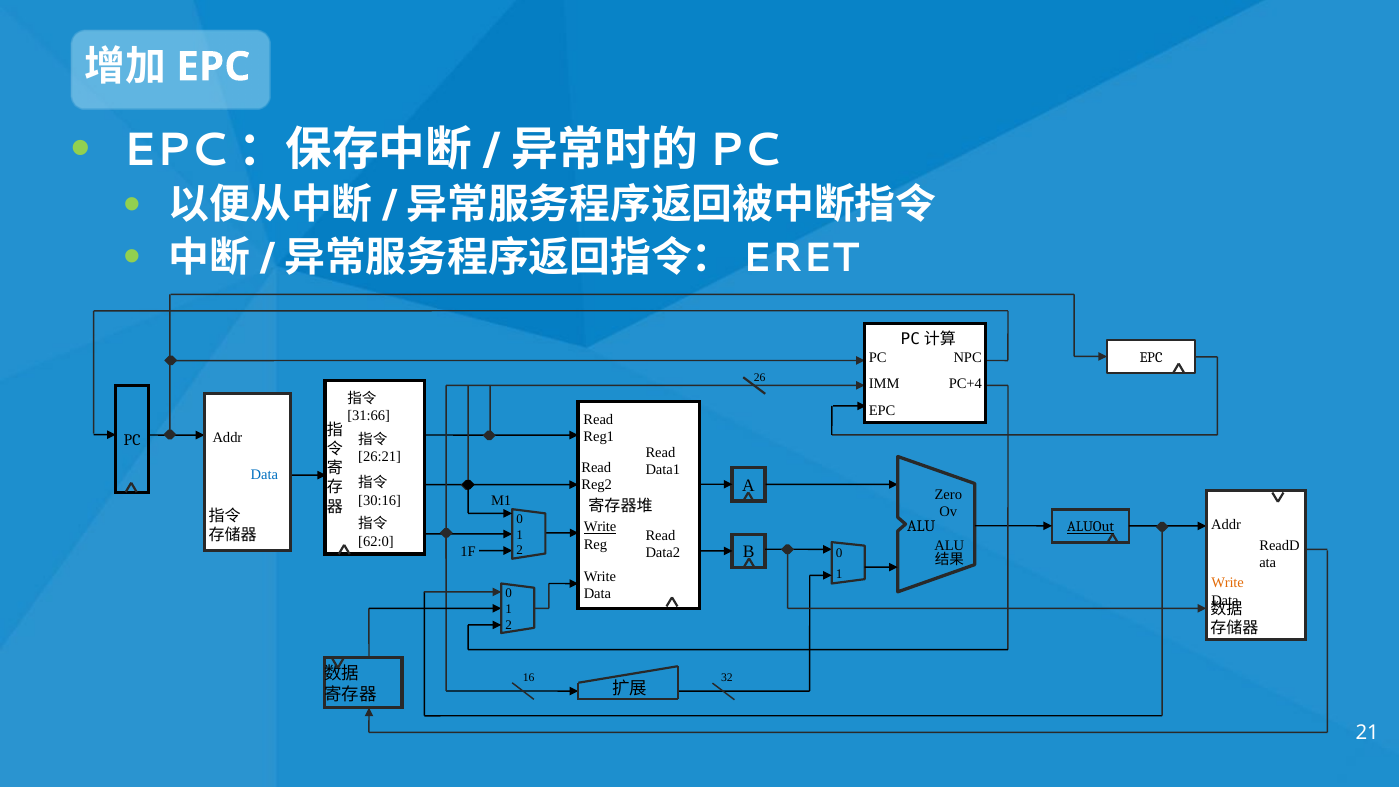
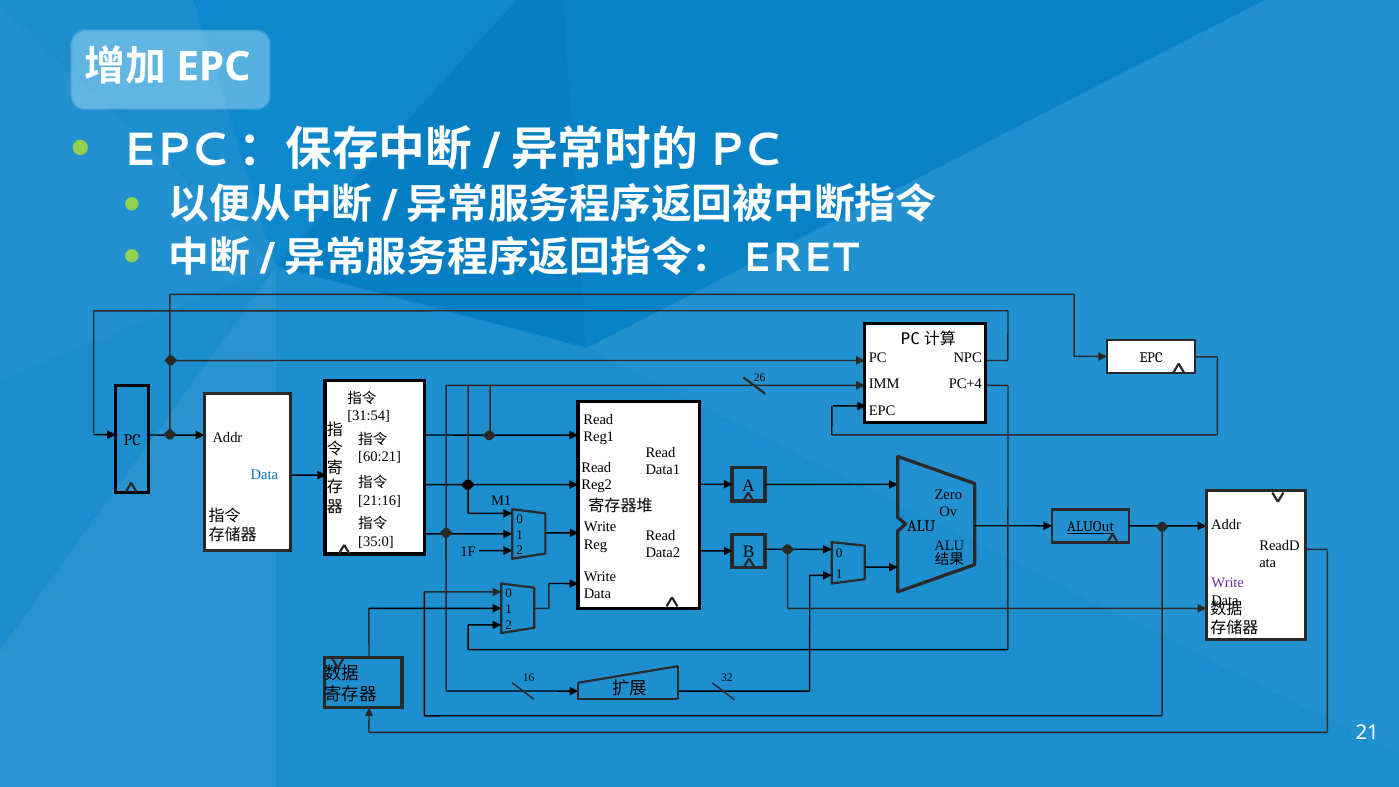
31:66: 31:66 -> 31:54
26:21: 26:21 -> 60:21
30:16: 30:16 -> 21:16
Write at (600, 527) underline: present -> none
62:0: 62:0 -> 35:0
Write at (1228, 583) colour: orange -> purple
